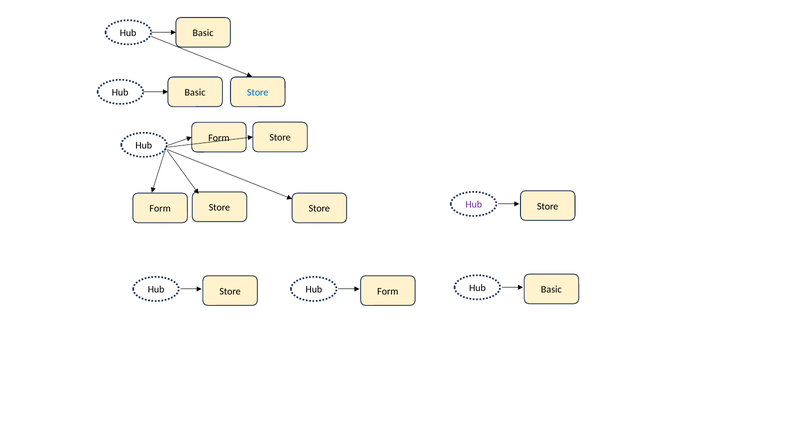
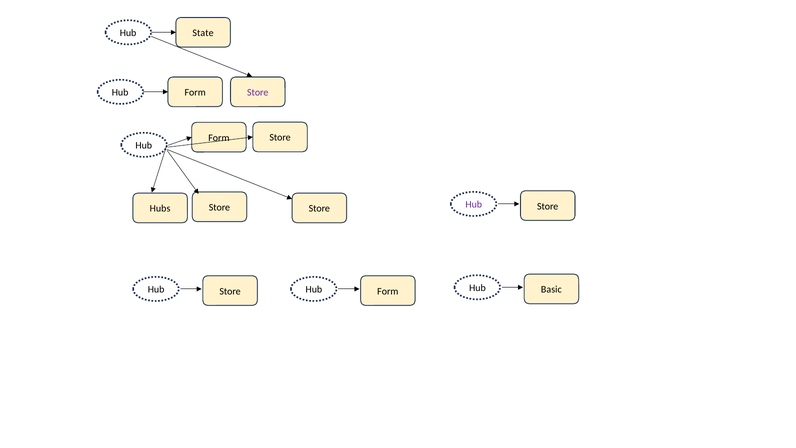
Basic at (203, 33): Basic -> State
Basic at (195, 92): Basic -> Form
Store at (258, 92) colour: blue -> purple
Form at (160, 208): Form -> Hubs
